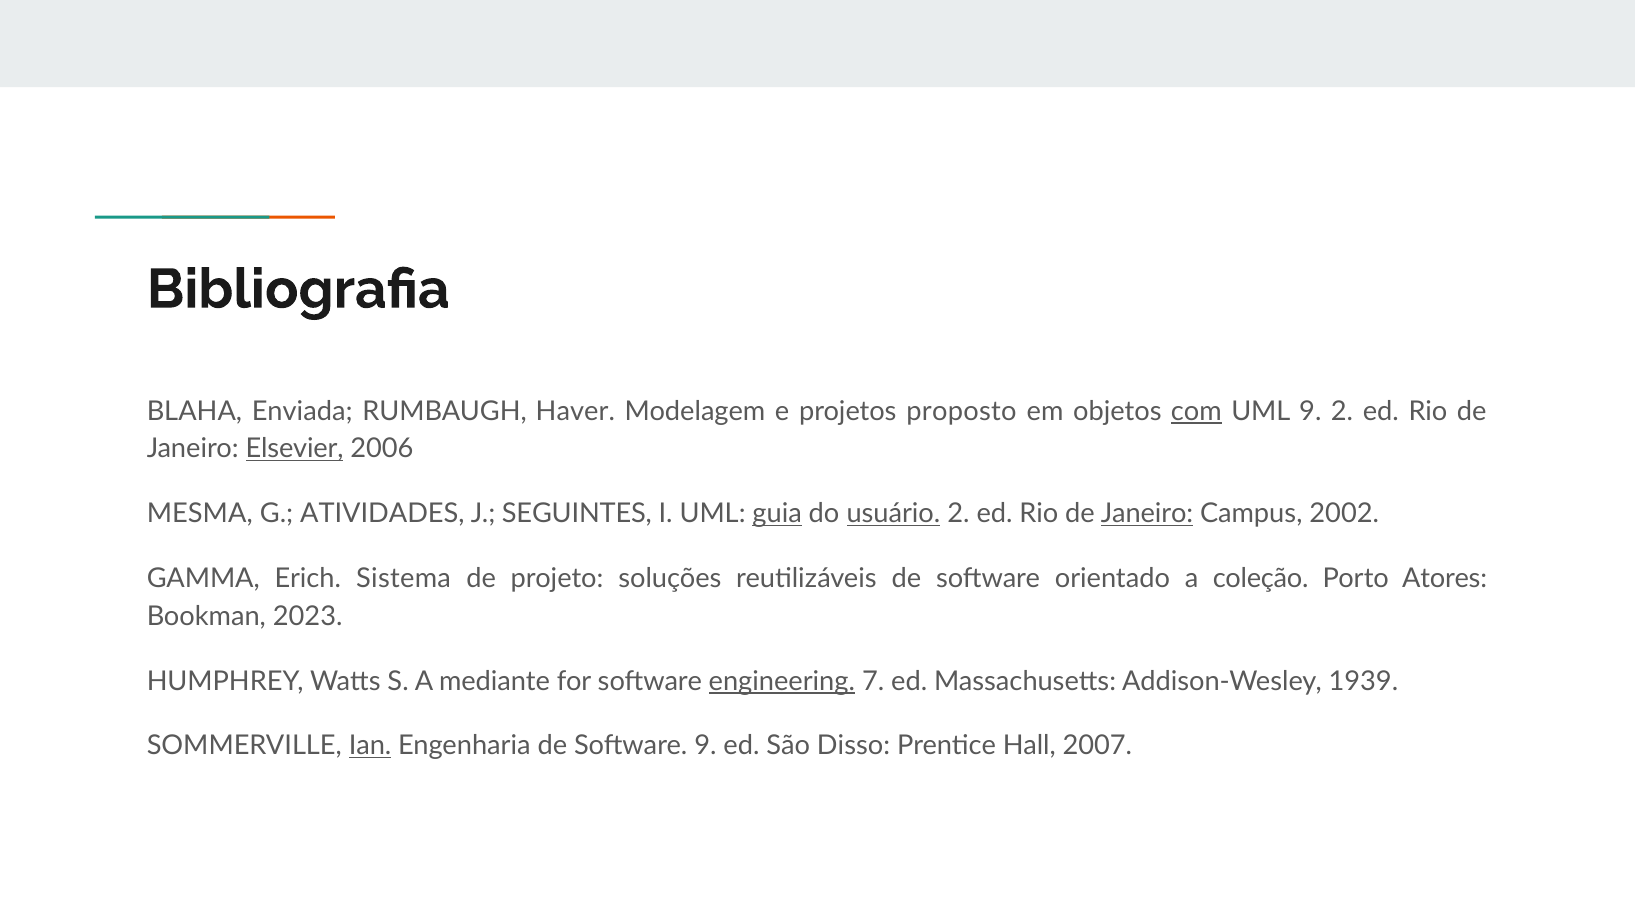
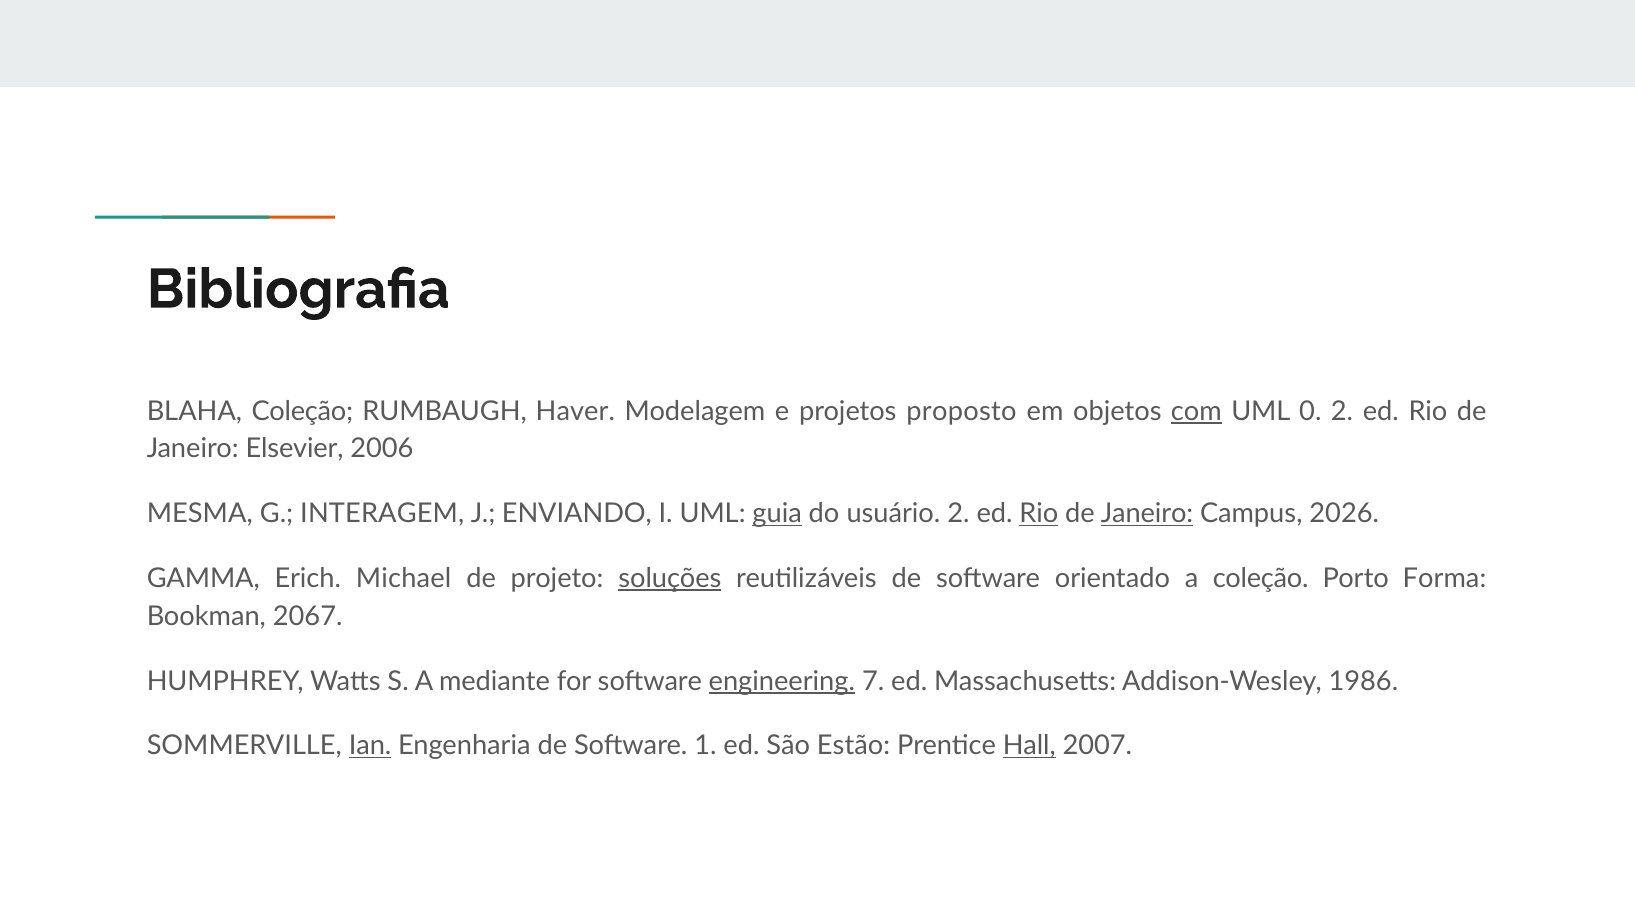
BLAHA Enviada: Enviada -> Coleção
UML 9: 9 -> 0
Elsevier underline: present -> none
ATIVIDADES: ATIVIDADES -> INTERAGEM
SEGUINTES: SEGUINTES -> ENVIANDO
usuário underline: present -> none
Rio at (1039, 514) underline: none -> present
2002: 2002 -> 2026
Sistema: Sistema -> Michael
soluções underline: none -> present
Atores: Atores -> Forma
2023: 2023 -> 2067
1939: 1939 -> 1986
Software 9: 9 -> 1
Disso: Disso -> Estão
Hall underline: none -> present
